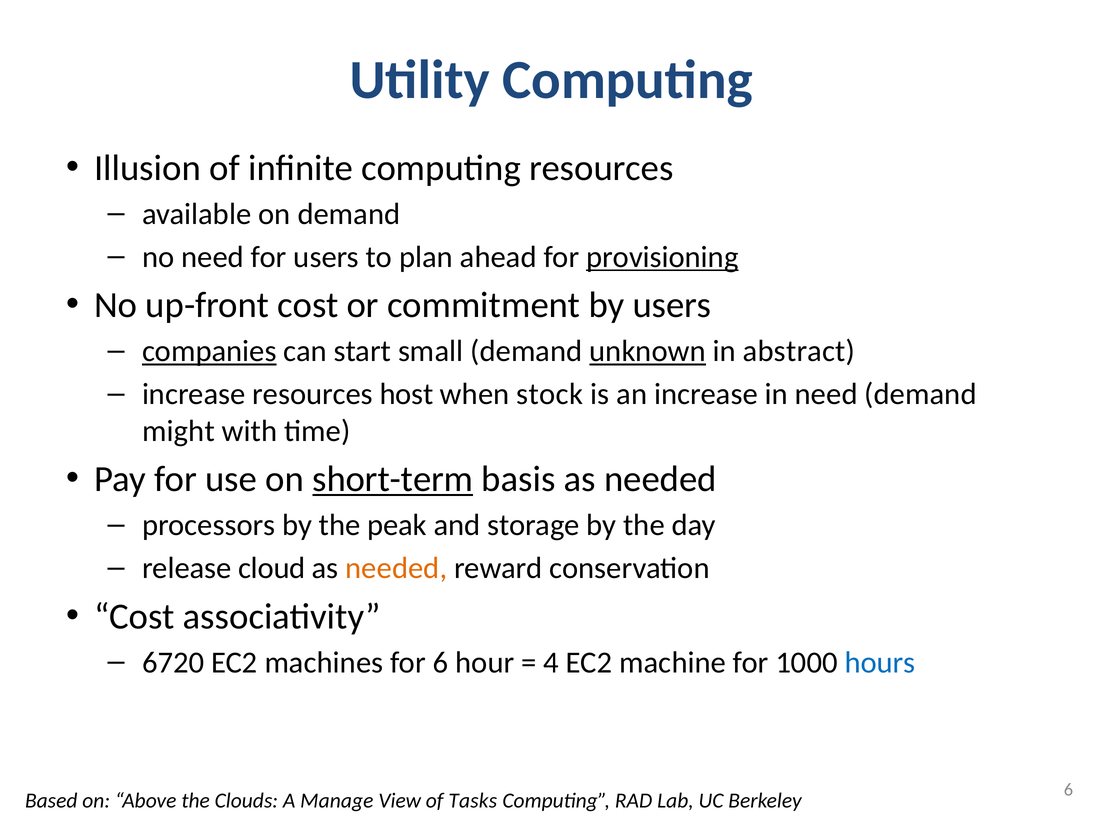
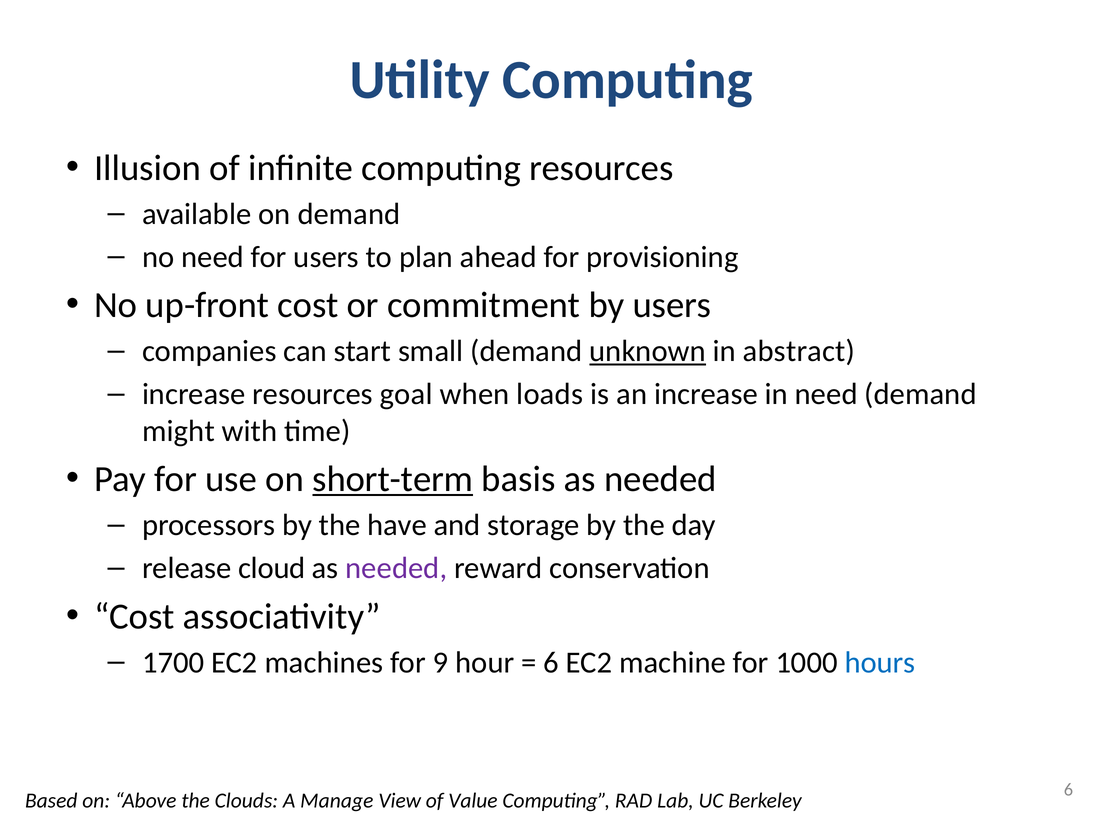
provisioning underline: present -> none
companies underline: present -> none
host: host -> goal
stock: stock -> loads
peak: peak -> have
needed at (396, 568) colour: orange -> purple
6720: 6720 -> 1700
for 6: 6 -> 9
4 at (551, 663): 4 -> 6
Tasks: Tasks -> Value
